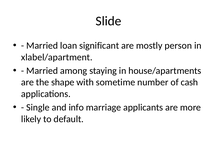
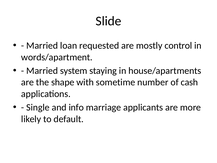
significant: significant -> requested
person: person -> control
xlabel/apartment: xlabel/apartment -> words/apartment
among: among -> system
